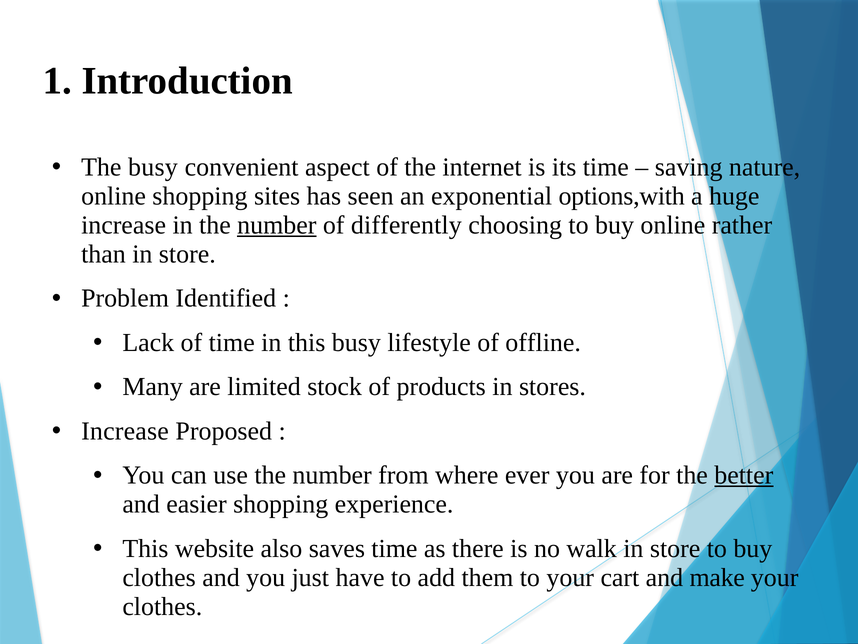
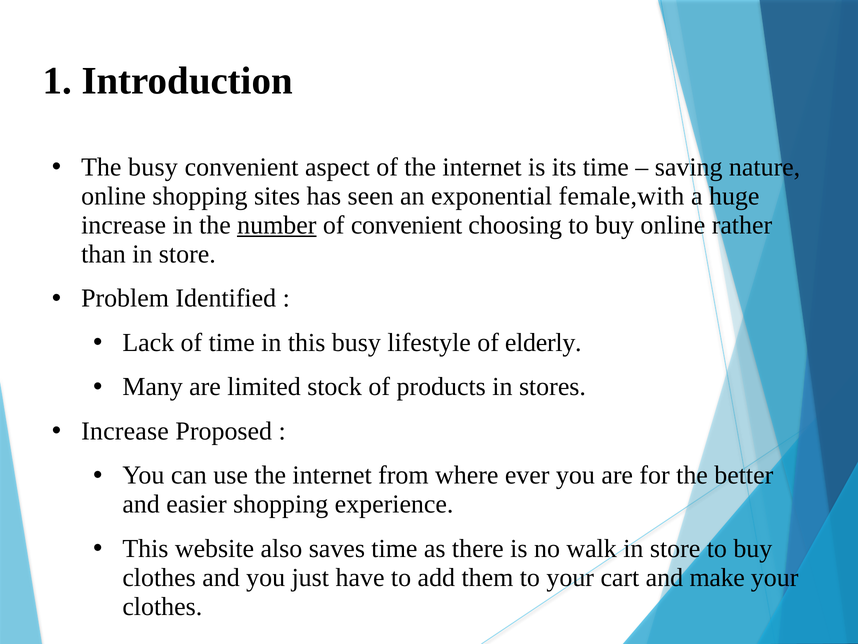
options,with: options,with -> female,with
of differently: differently -> convenient
offline: offline -> elderly
use the number: number -> internet
better underline: present -> none
